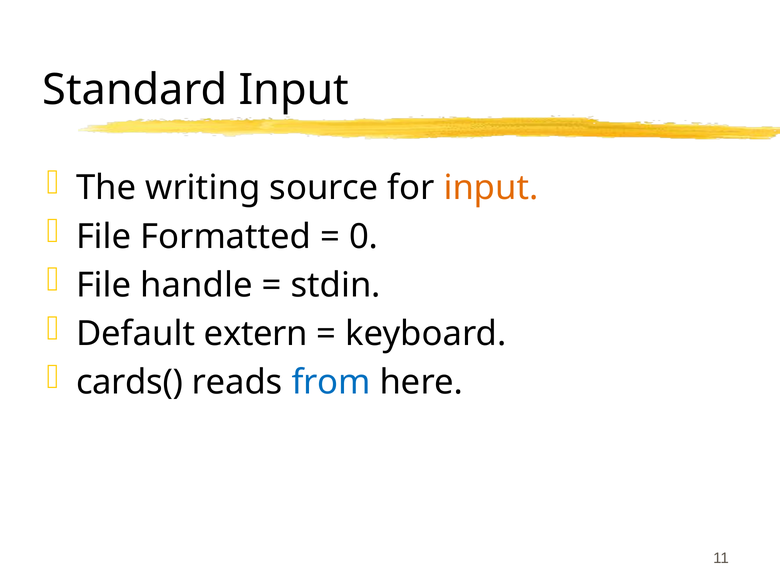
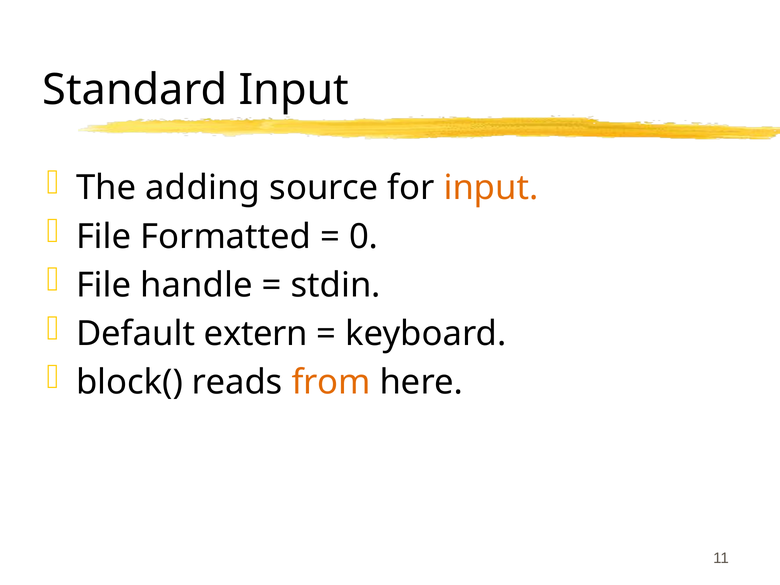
writing: writing -> adding
cards(: cards( -> block(
from colour: blue -> orange
